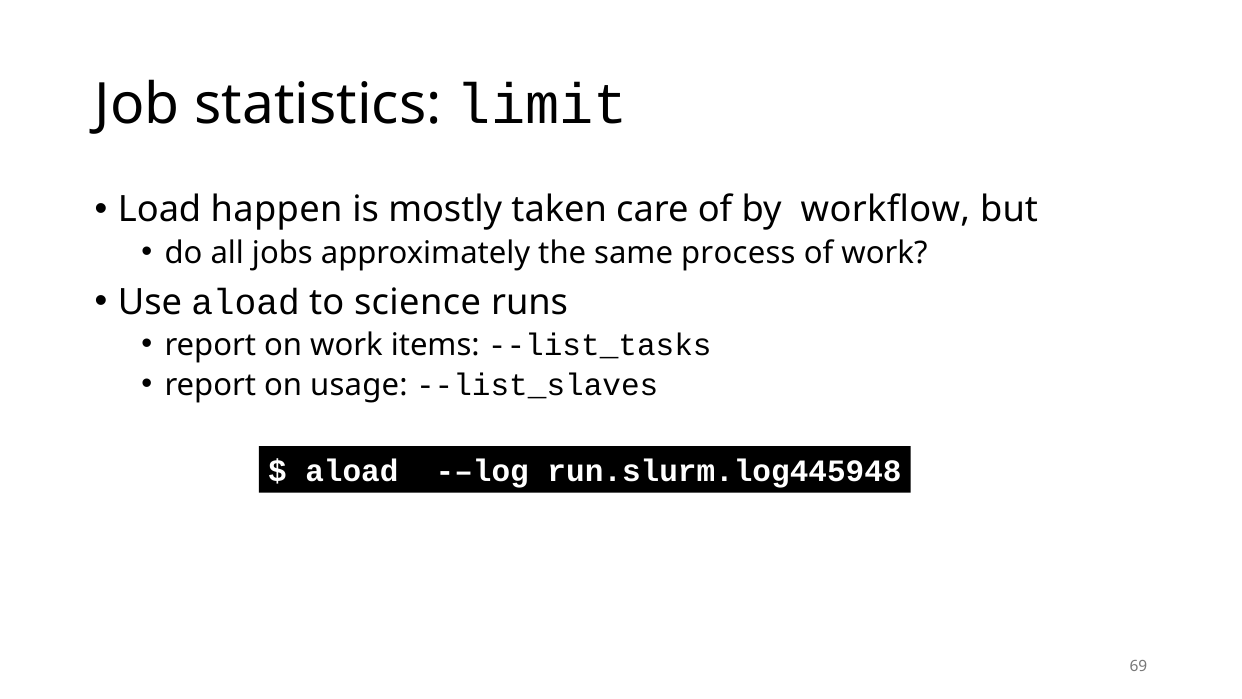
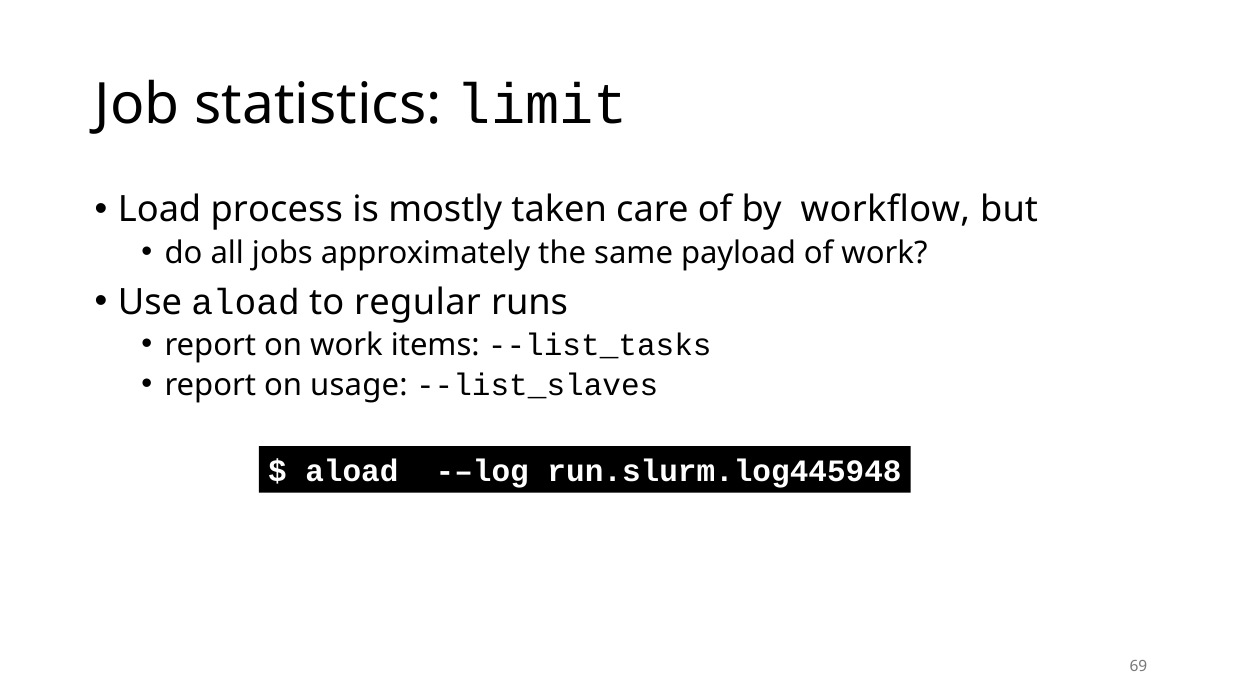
happen: happen -> process
process: process -> payload
science: science -> regular
